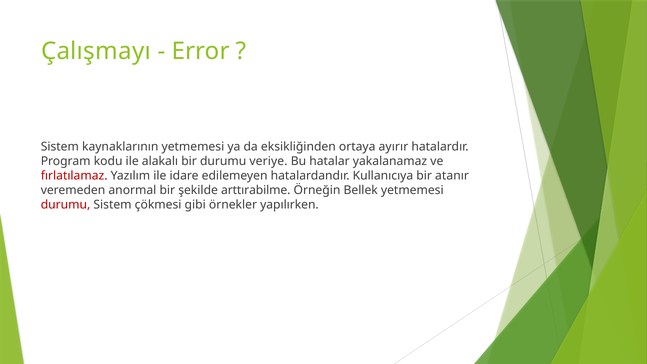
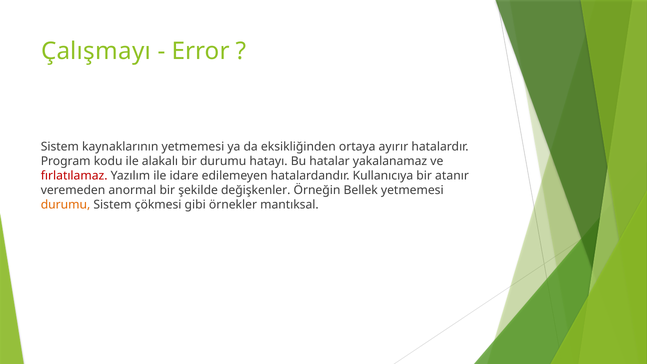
veriye: veriye -> hatayı
arttırabilme: arttırabilme -> değişkenler
durumu at (66, 205) colour: red -> orange
yapılırken: yapılırken -> mantıksal
